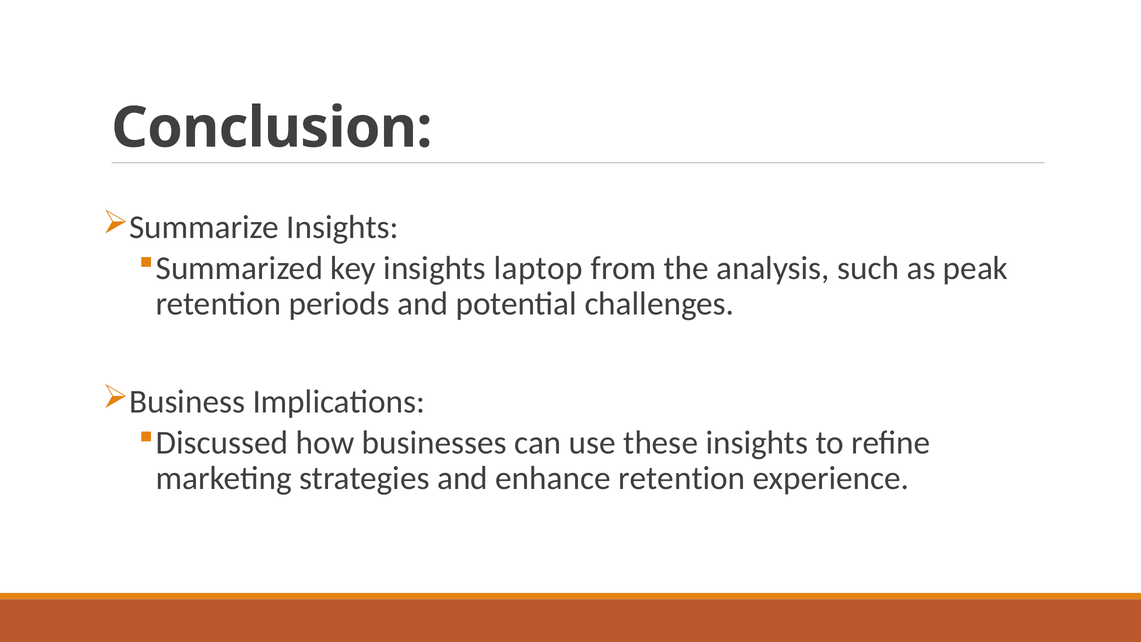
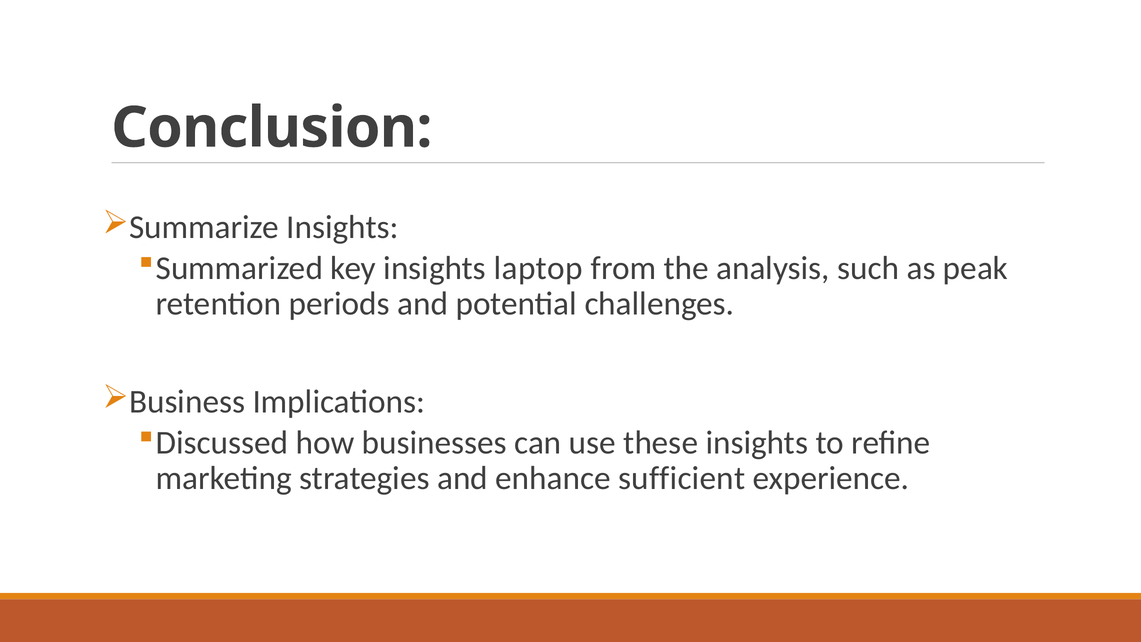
enhance retention: retention -> sufficient
